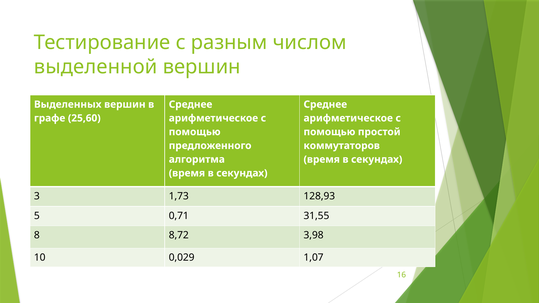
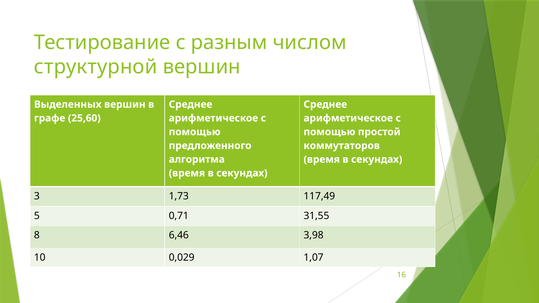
выделенной: выделенной -> структурной
128,93: 128,93 -> 117,49
8,72: 8,72 -> 6,46
